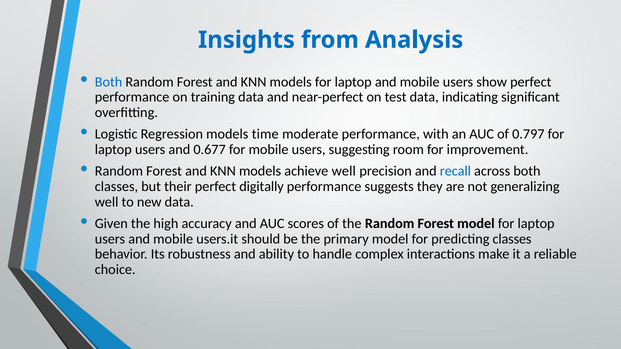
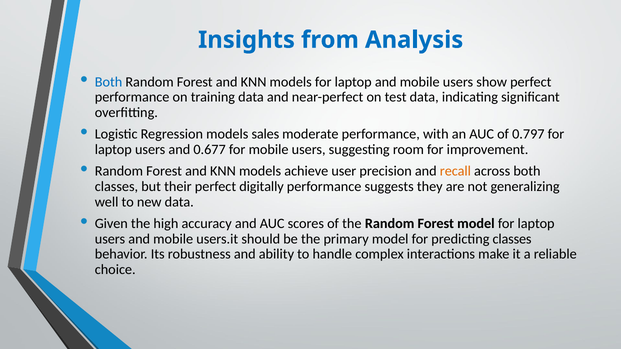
time: time -> sales
achieve well: well -> user
recall colour: blue -> orange
